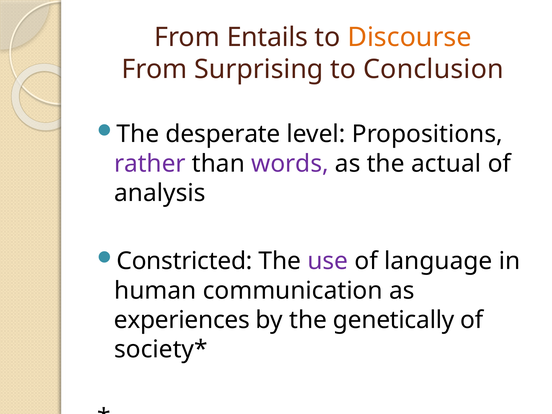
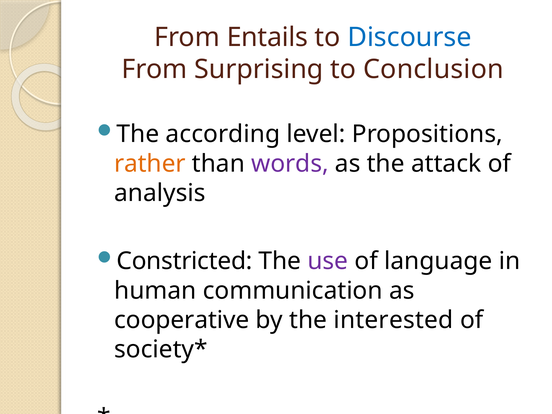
Discourse colour: orange -> blue
desperate: desperate -> according
rather colour: purple -> orange
actual: actual -> attack
experiences: experiences -> cooperative
genetically: genetically -> interested
